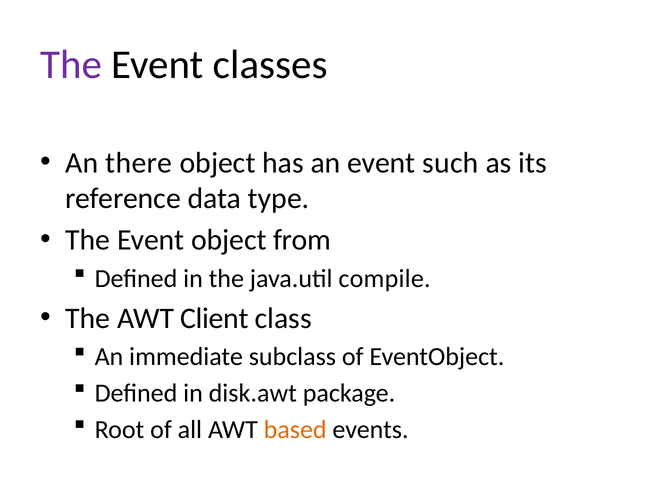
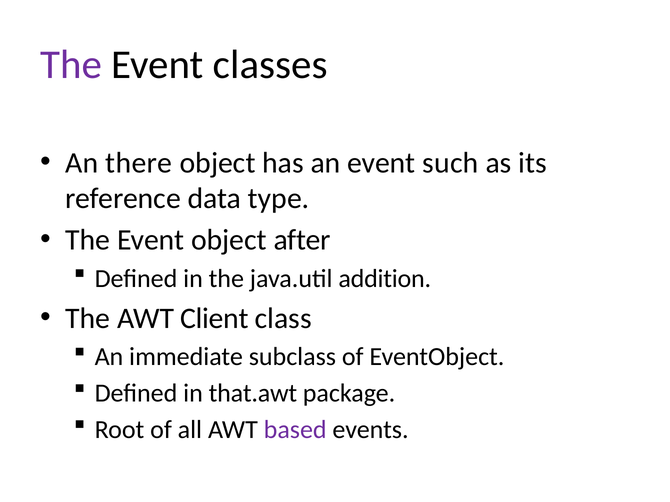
from: from -> after
compile: compile -> addition
disk.awt: disk.awt -> that.awt
based colour: orange -> purple
